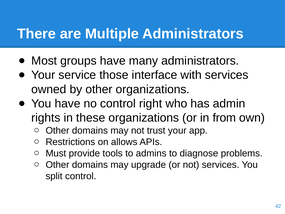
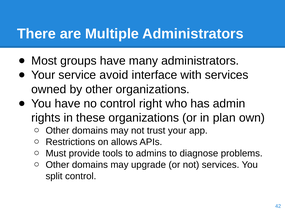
those: those -> avoid
from: from -> plan
